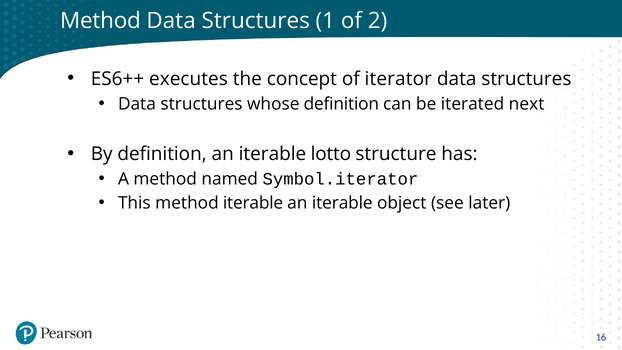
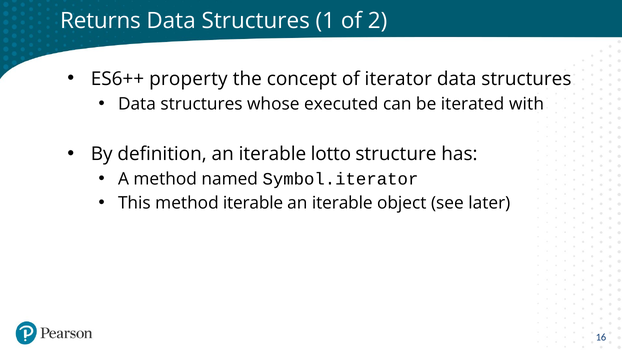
Method at (100, 21): Method -> Returns
executes: executes -> property
whose definition: definition -> executed
next: next -> with
